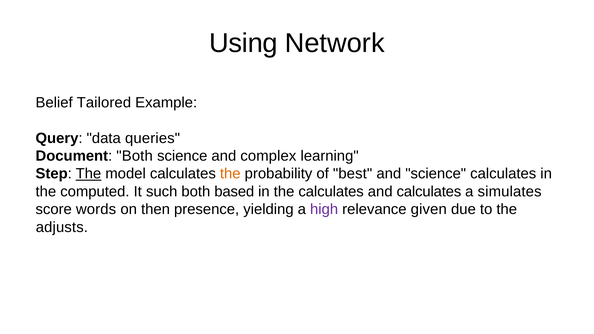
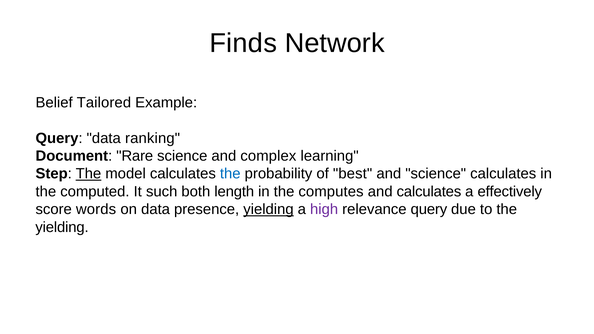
Using: Using -> Finds
queries: queries -> ranking
Document Both: Both -> Rare
the at (230, 174) colour: orange -> blue
based: based -> length
the calculates: calculates -> computes
simulates: simulates -> effectively
on then: then -> data
yielding at (268, 209) underline: none -> present
relevance given: given -> query
adjusts at (62, 227): adjusts -> yielding
